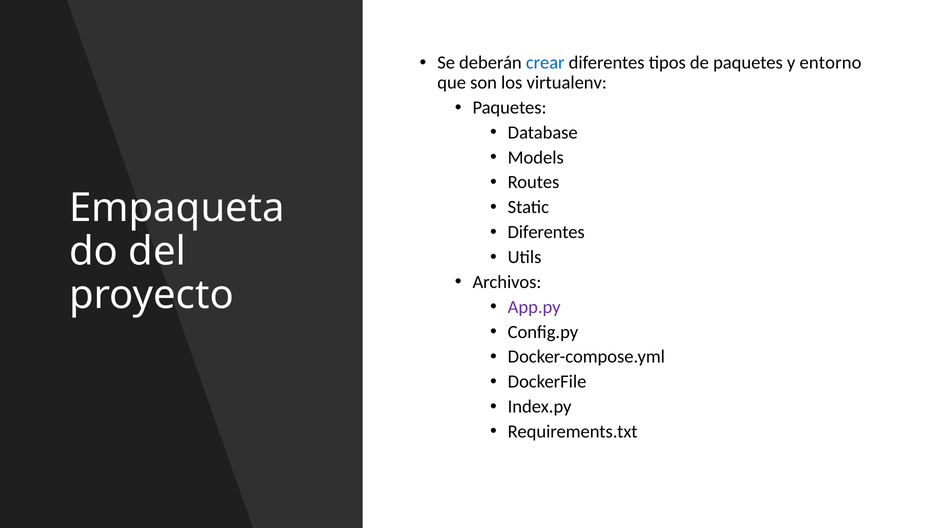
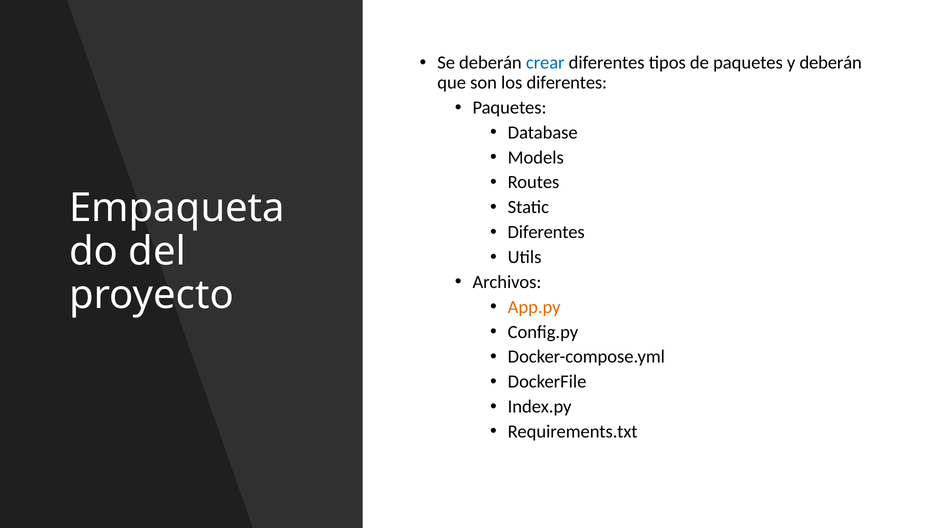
y entorno: entorno -> deberán
los virtualenv: virtualenv -> diferentes
App.py colour: purple -> orange
